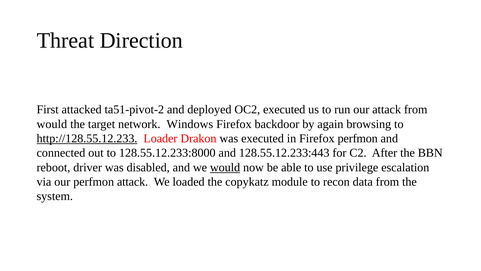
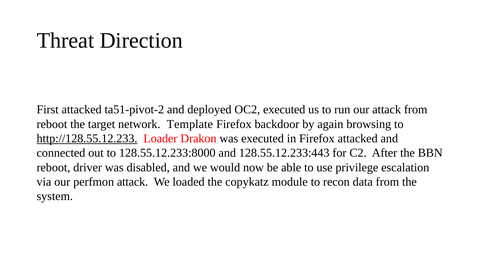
would at (52, 124): would -> reboot
Windows: Windows -> Template
Firefox perfmon: perfmon -> attacked
would at (225, 167) underline: present -> none
